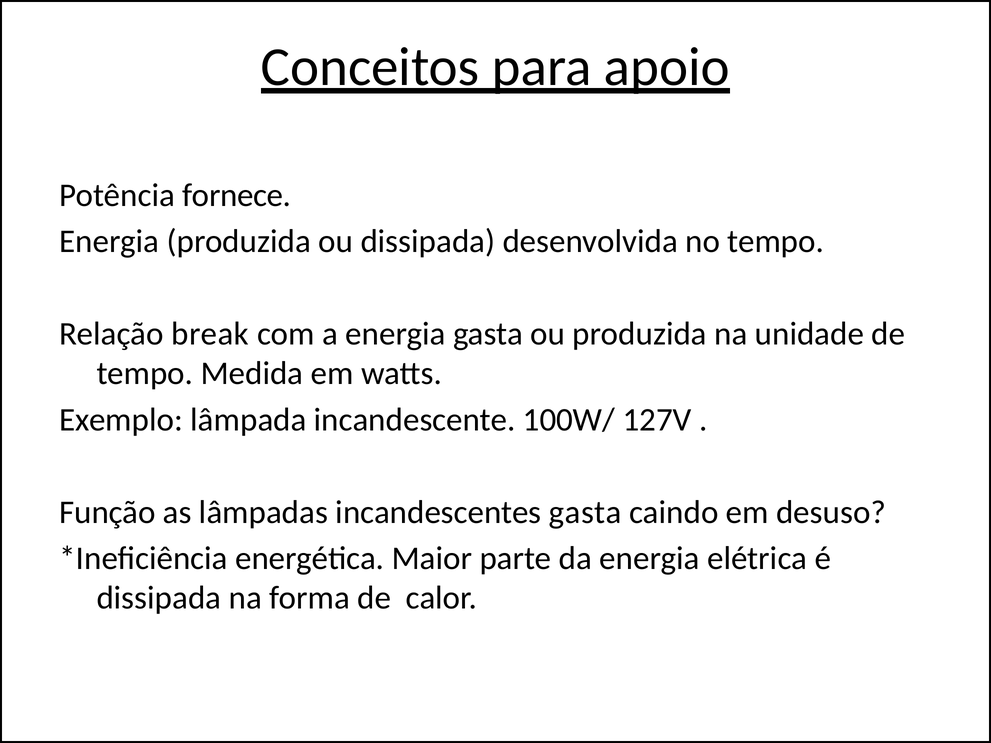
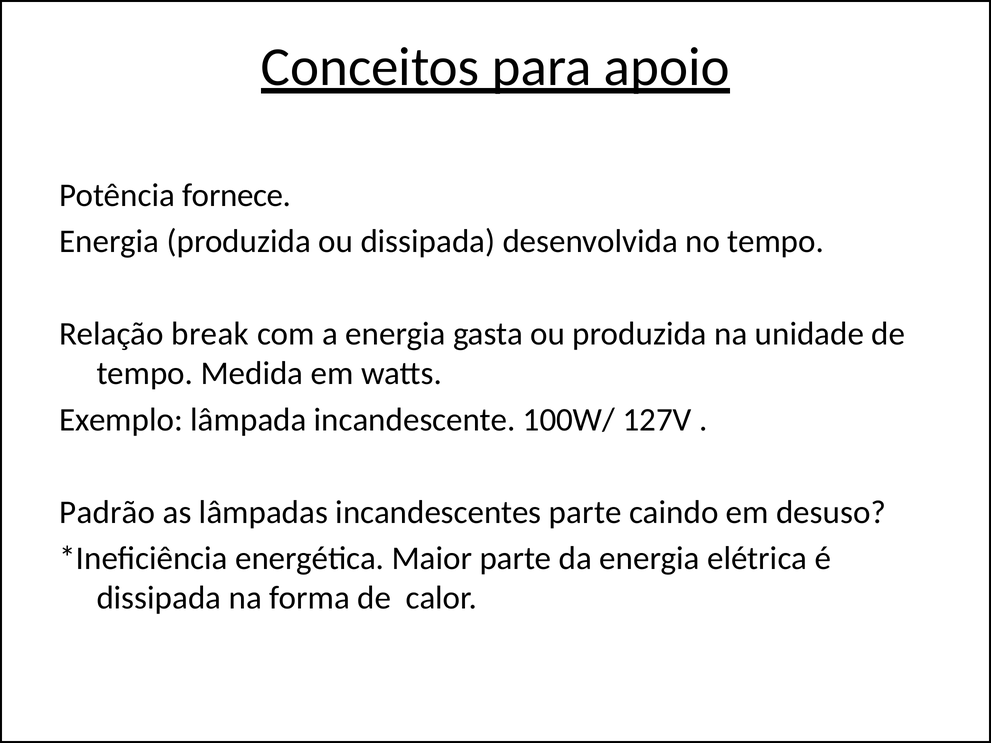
Função: Função -> Padrão
incandescentes gasta: gasta -> parte
